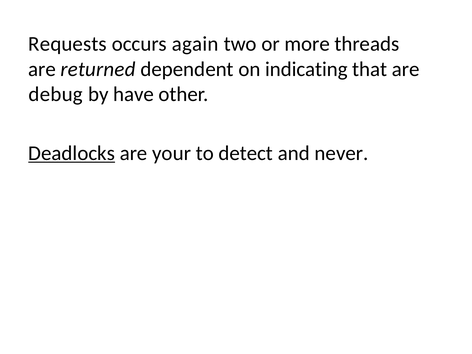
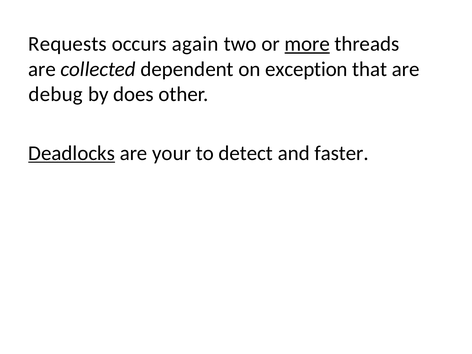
more underline: none -> present
returned: returned -> collected
indicating: indicating -> exception
have: have -> does
never: never -> faster
